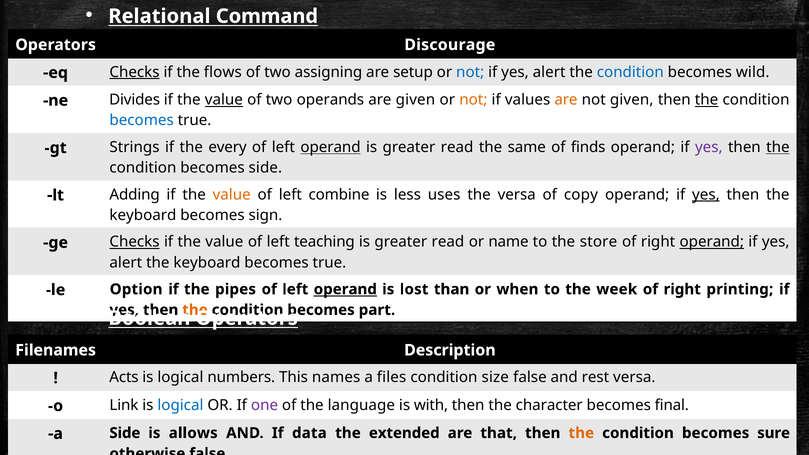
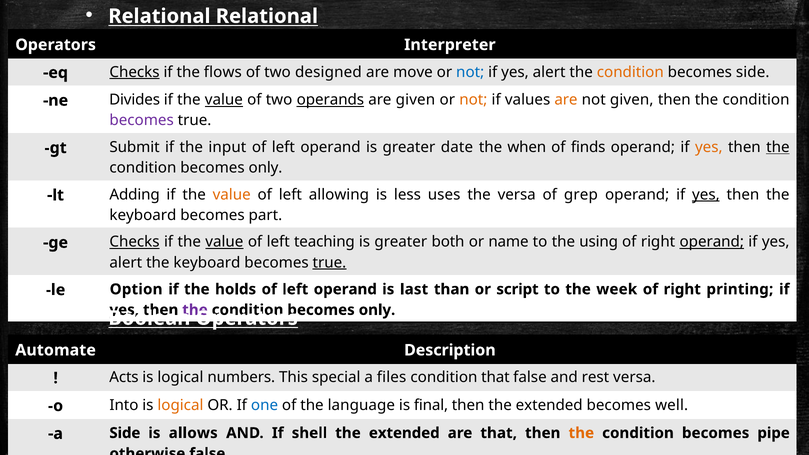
Relational Command: Command -> Relational
Discourage: Discourage -> Interpreter
assigning: assigning -> designed
setup: setup -> move
condition at (630, 72) colour: blue -> orange
becomes wild: wild -> side
operands underline: none -> present
the at (707, 100) underline: present -> none
becomes at (142, 121) colour: blue -> purple
Strings: Strings -> Submit
every: every -> input
operand at (330, 147) underline: present -> none
read at (457, 147): read -> date
same: same -> when
yes at (709, 147) colour: purple -> orange
side at (265, 168): side -> only
combine: combine -> allowing
copy: copy -> grep
sign: sign -> part
value at (224, 242) underline: none -> present
read at (448, 242): read -> both
store: store -> using
true at (329, 263) underline: none -> present
pipes: pipes -> holds
operand at (345, 289) underline: present -> none
lost: lost -> last
when: when -> script
the at (195, 310) colour: orange -> purple
part at (377, 310): part -> only
Filenames: Filenames -> Automate
names: names -> special
condition size: size -> that
Link: Link -> Into
logical at (180, 405) colour: blue -> orange
one colour: purple -> blue
with: with -> final
then the character: character -> extended
final: final -> well
data: data -> shell
sure: sure -> pipe
